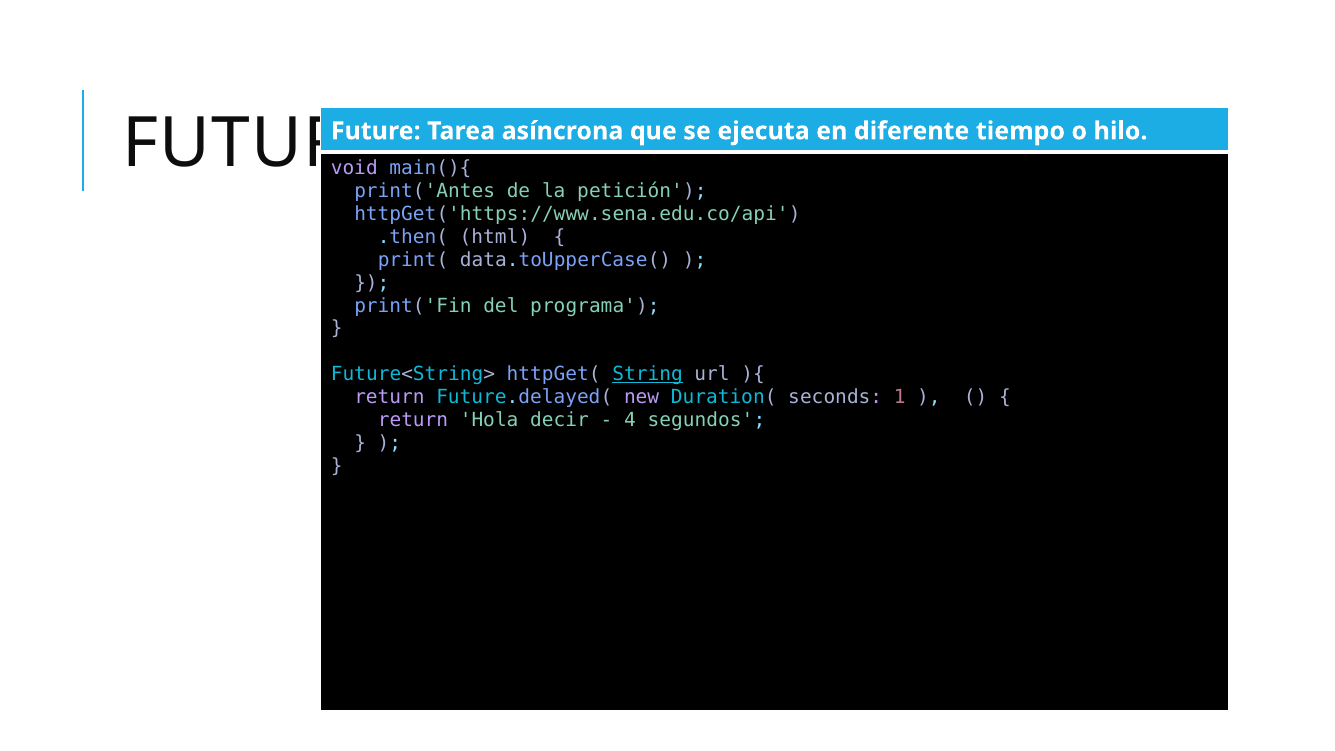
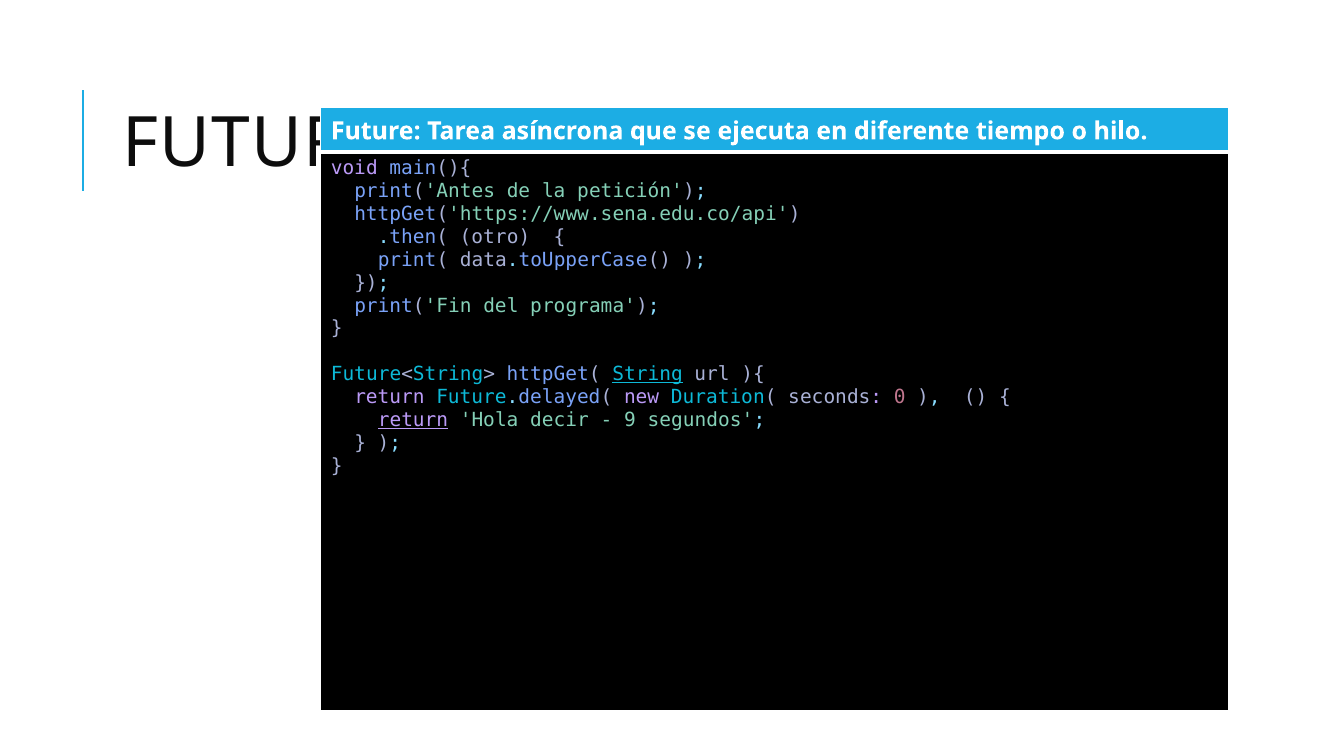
html: html -> otro
1: 1 -> 0
return at (413, 420) underline: none -> present
4: 4 -> 9
